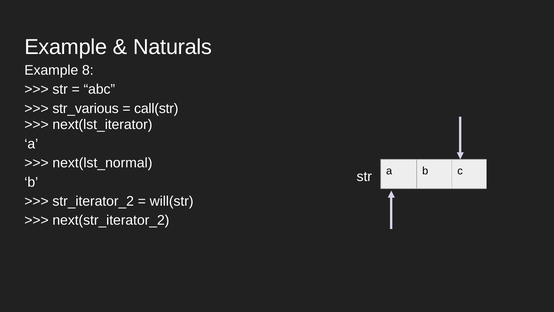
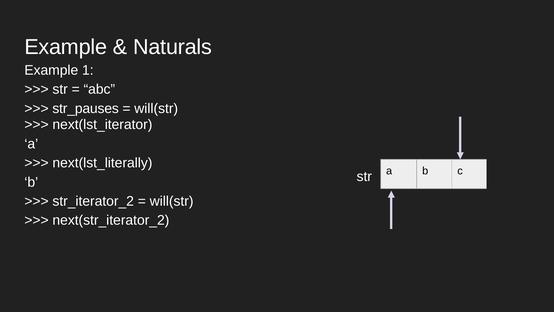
8: 8 -> 1
str_various: str_various -> str_pauses
call(str at (156, 108): call(str -> will(str
next(lst_normal: next(lst_normal -> next(lst_literally
